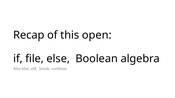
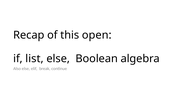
file: file -> list
